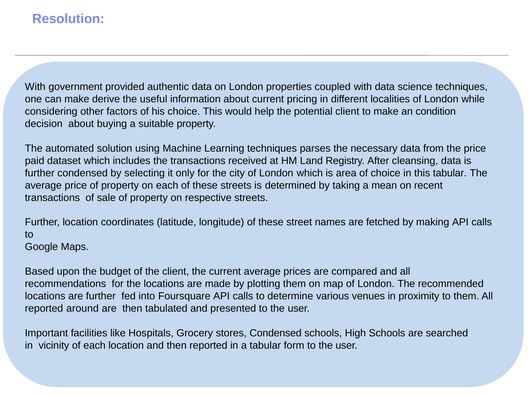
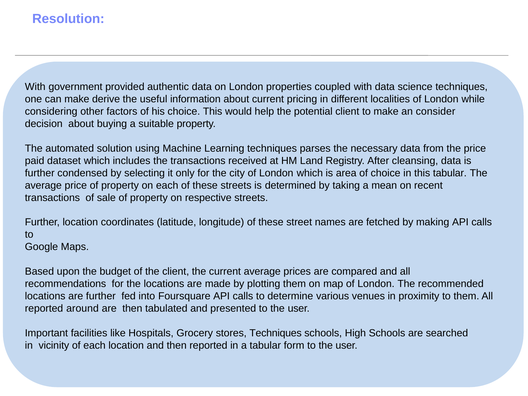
condition: condition -> consider
stores Condensed: Condensed -> Techniques
